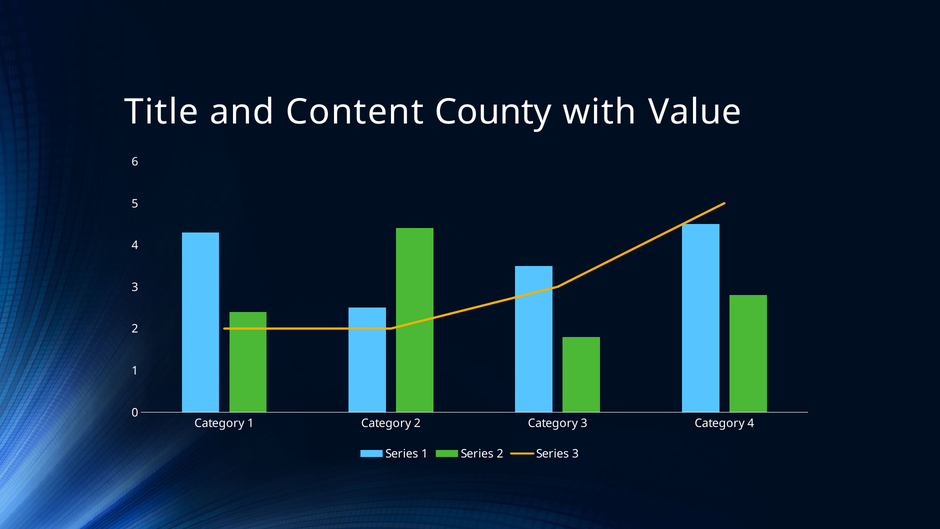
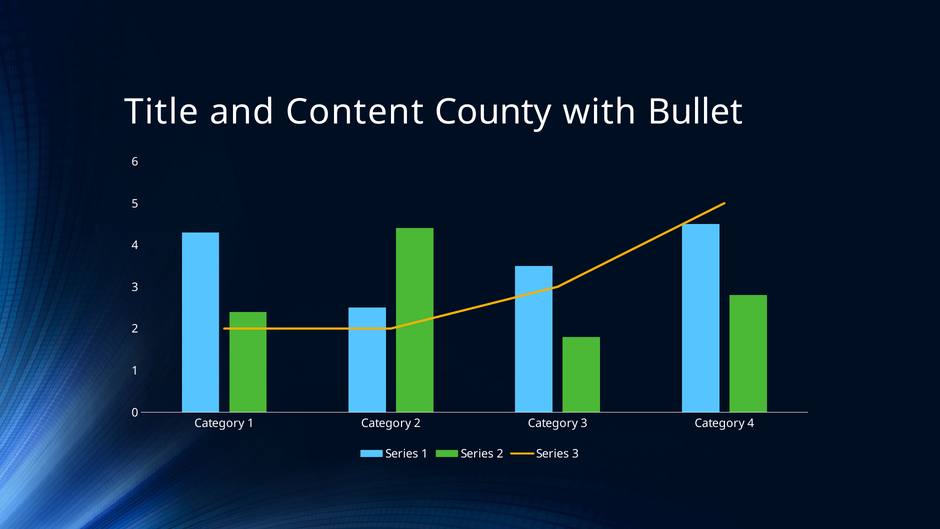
Value: Value -> Bullet
